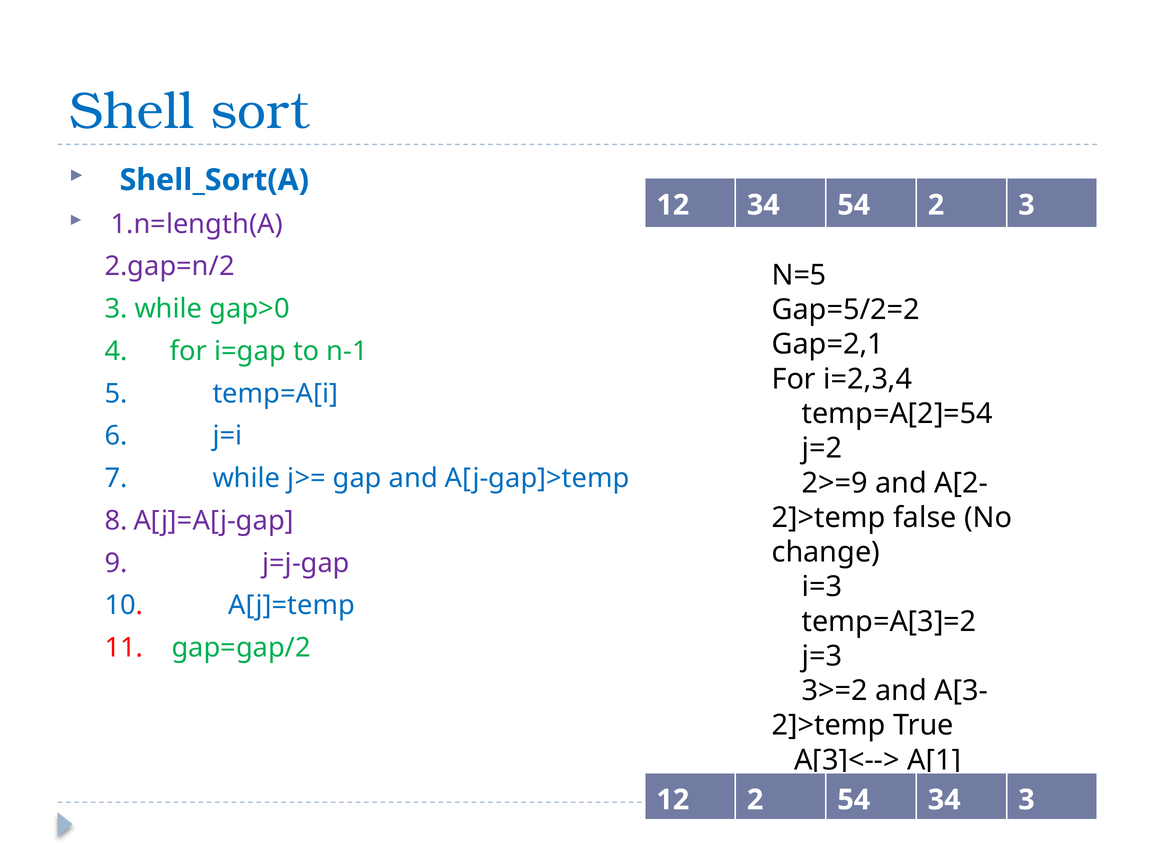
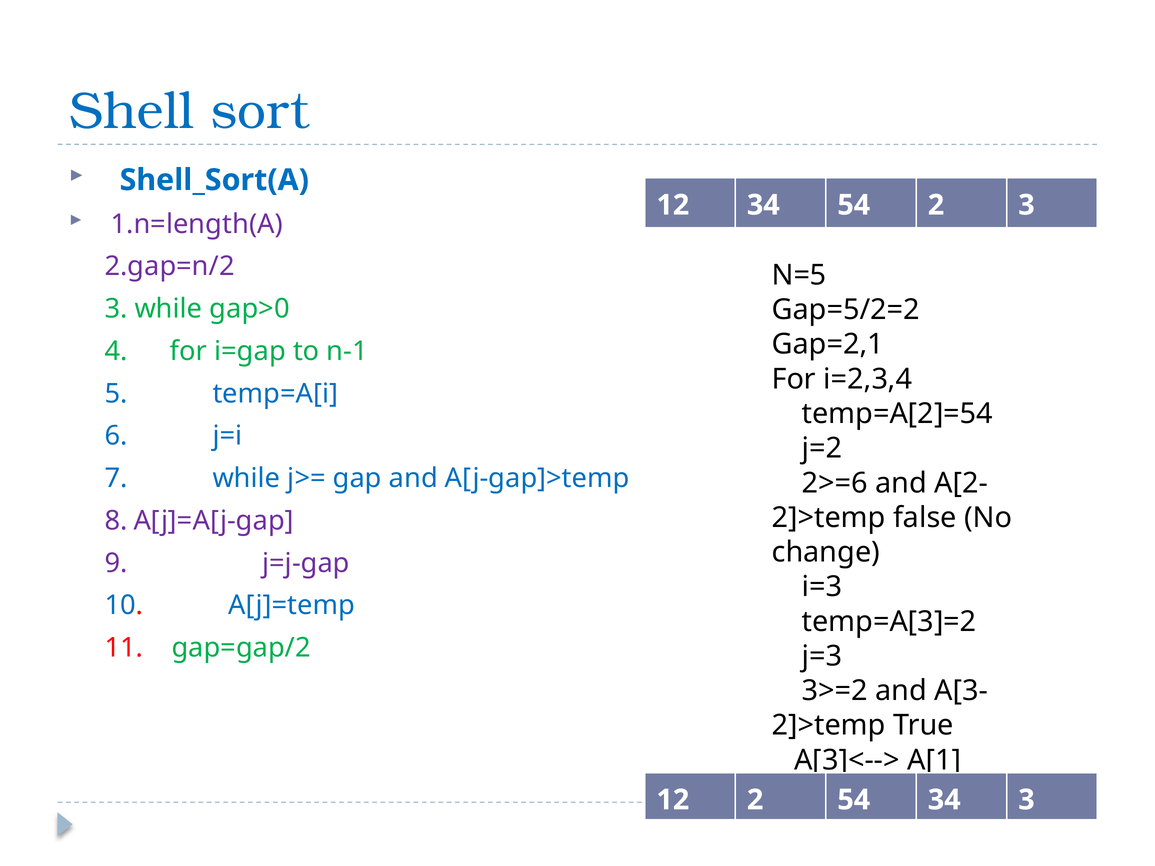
2>=9: 2>=9 -> 2>=6
